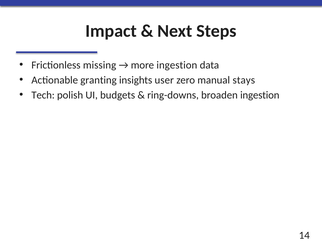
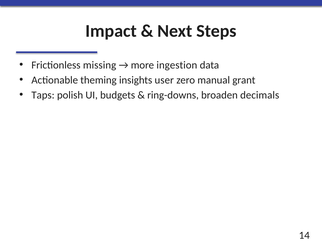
granting: granting -> theming
stays: stays -> grant
Tech: Tech -> Taps
broaden ingestion: ingestion -> decimals
